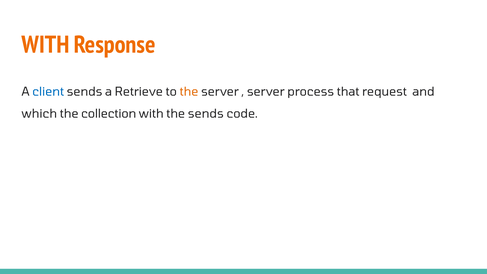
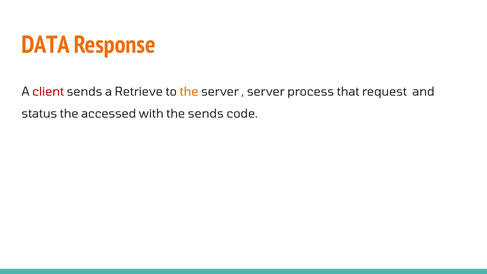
WITH at (45, 45): WITH -> DATA
client colour: blue -> red
which: which -> status
collection: collection -> accessed
